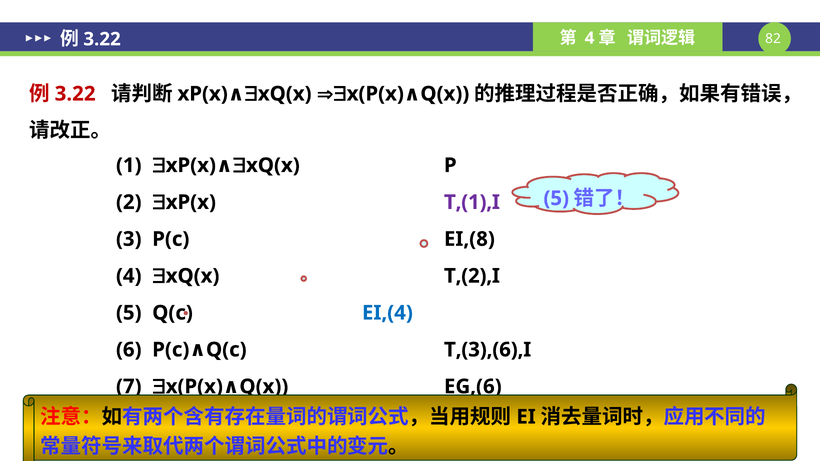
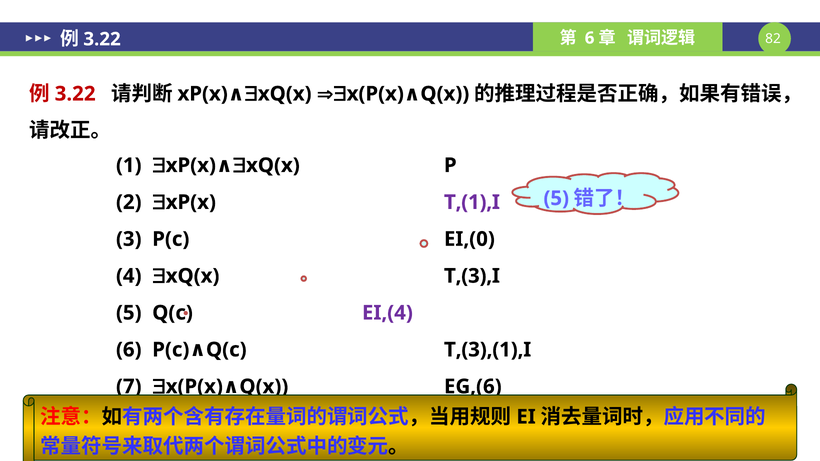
4 at (590, 38): 4 -> 6
EI,(8: EI,(8 -> EI,(0
T,(2),I: T,(2),I -> T,(3),I
EI,(4 colour: blue -> purple
T,(3),(6),I: T,(3),(6),I -> T,(3),(1),I
